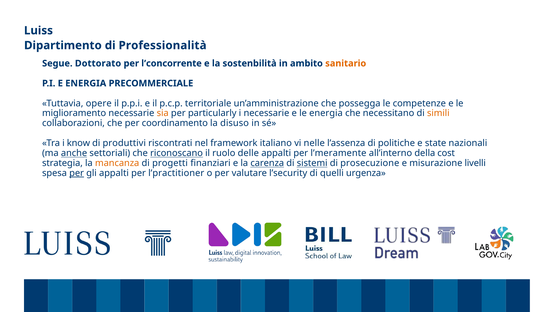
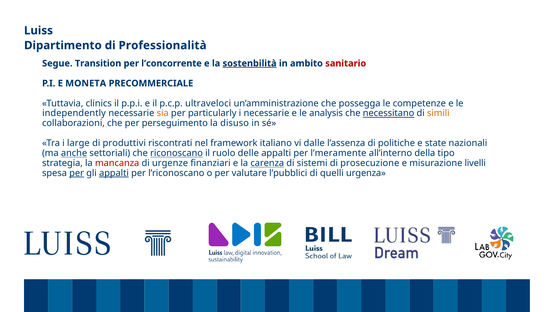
Dottorato: Dottorato -> Transition
sostenbilità underline: none -> present
sanitario colour: orange -> red
E ENERGIA: ENERGIA -> MONETA
opere: opere -> clinics
territoriale: territoriale -> ultraveloci
miglioramento: miglioramento -> independently
le energia: energia -> analysis
necessitano underline: none -> present
coordinamento: coordinamento -> perseguimento
know: know -> large
nelle: nelle -> dalle
cost: cost -> tipo
mancanza colour: orange -> red
progetti: progetti -> urgenze
sistemi underline: present -> none
appalti at (114, 173) underline: none -> present
l’practitioner: l’practitioner -> l’riconoscano
l’security: l’security -> l’pubblici
